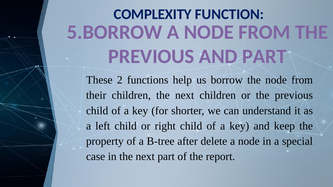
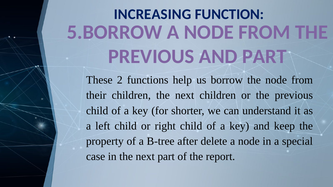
COMPLEXITY: COMPLEXITY -> INCREASING
